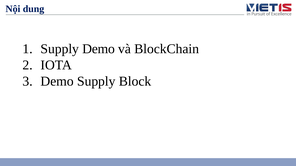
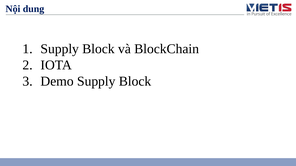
Demo at (99, 49): Demo -> Block
